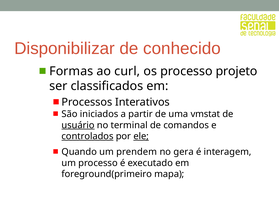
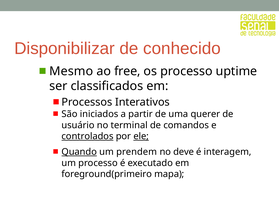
Formas: Formas -> Mesmo
curl: curl -> free
projeto: projeto -> uptime
vmstat: vmstat -> querer
usuário underline: present -> none
Quando underline: none -> present
gera: gera -> deve
